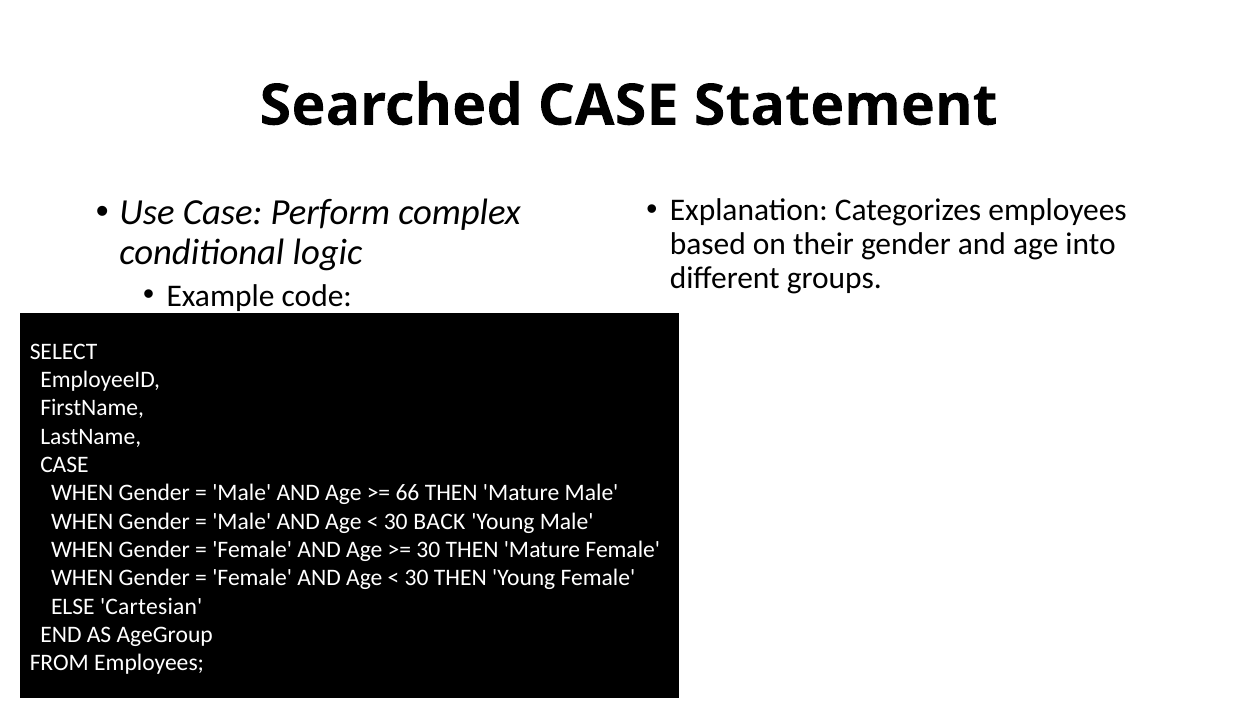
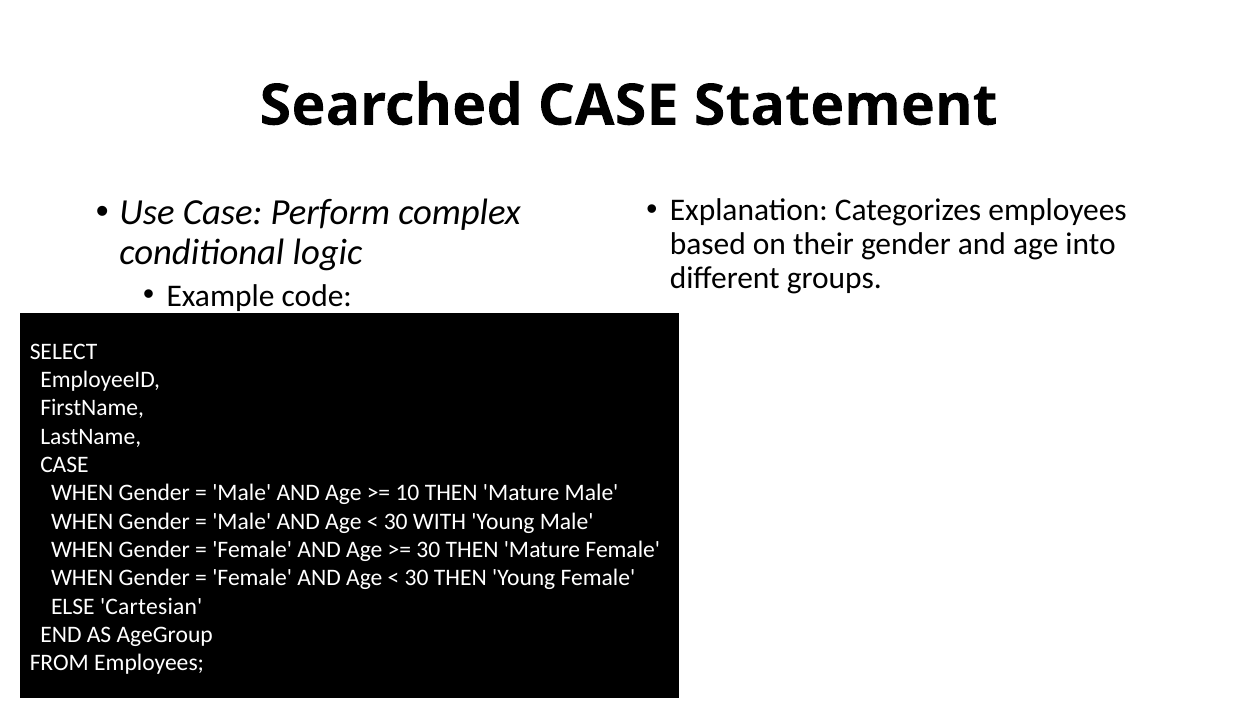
66: 66 -> 10
BACK: BACK -> WITH
